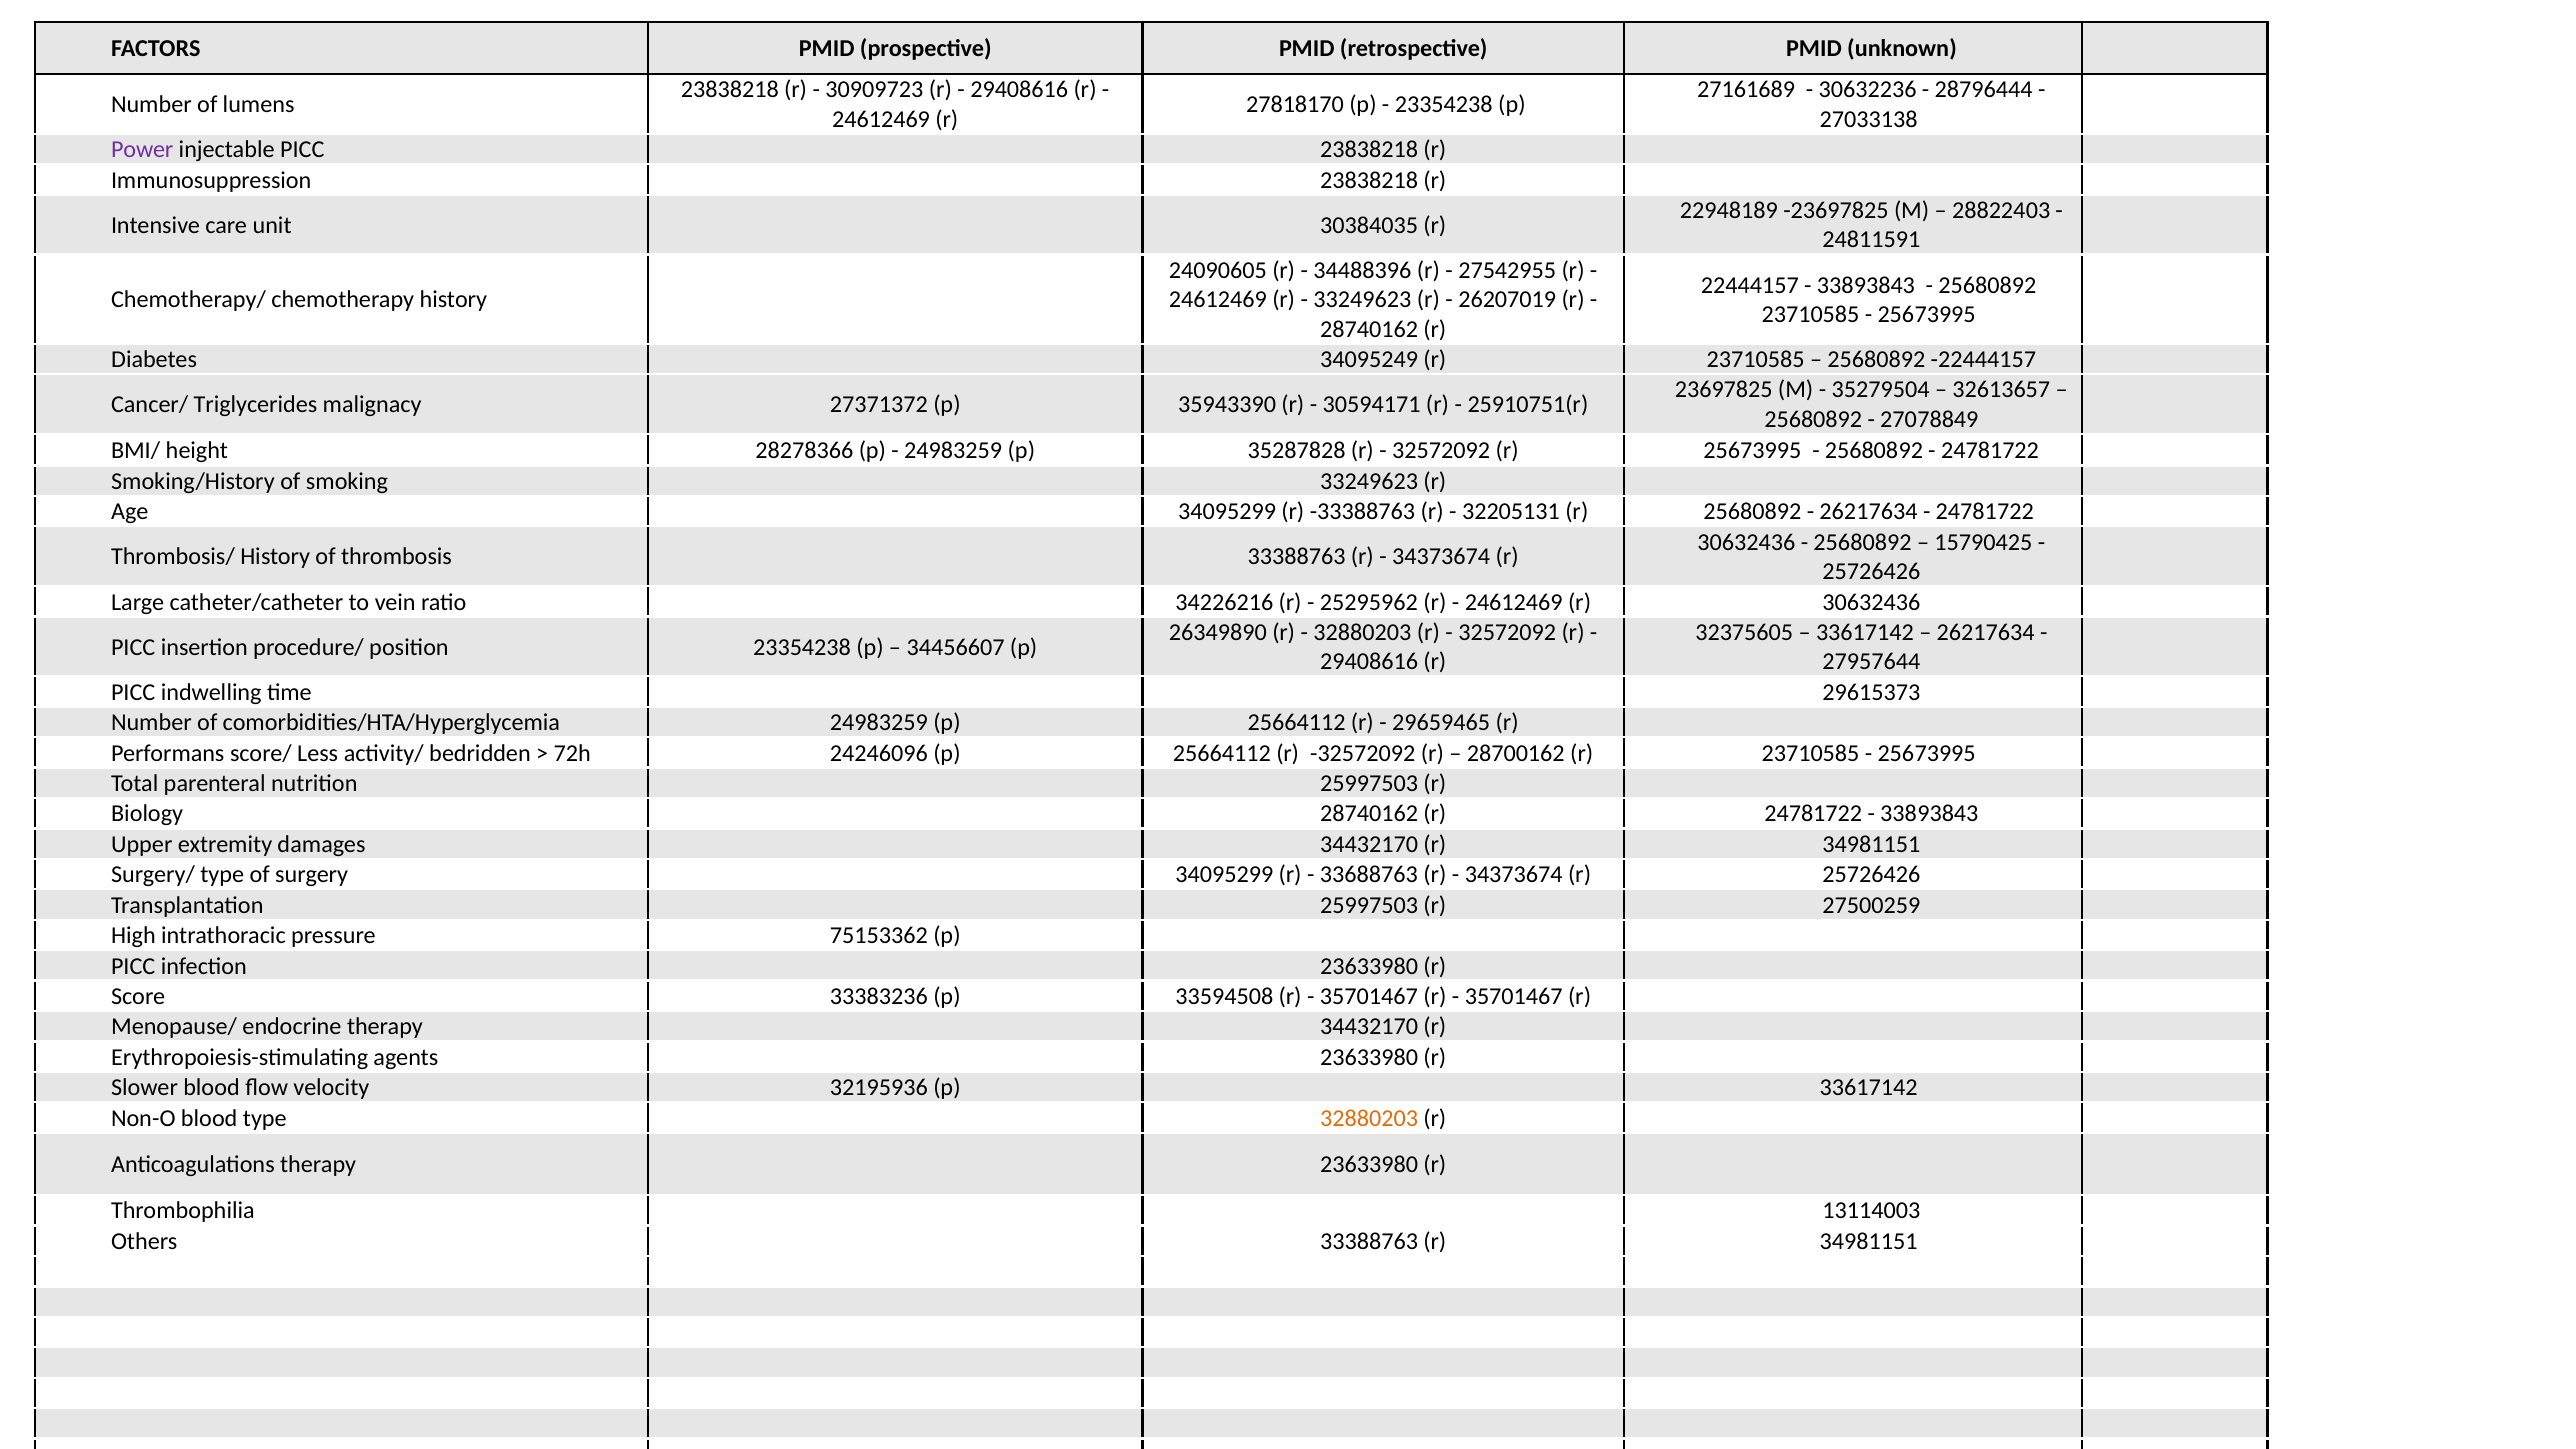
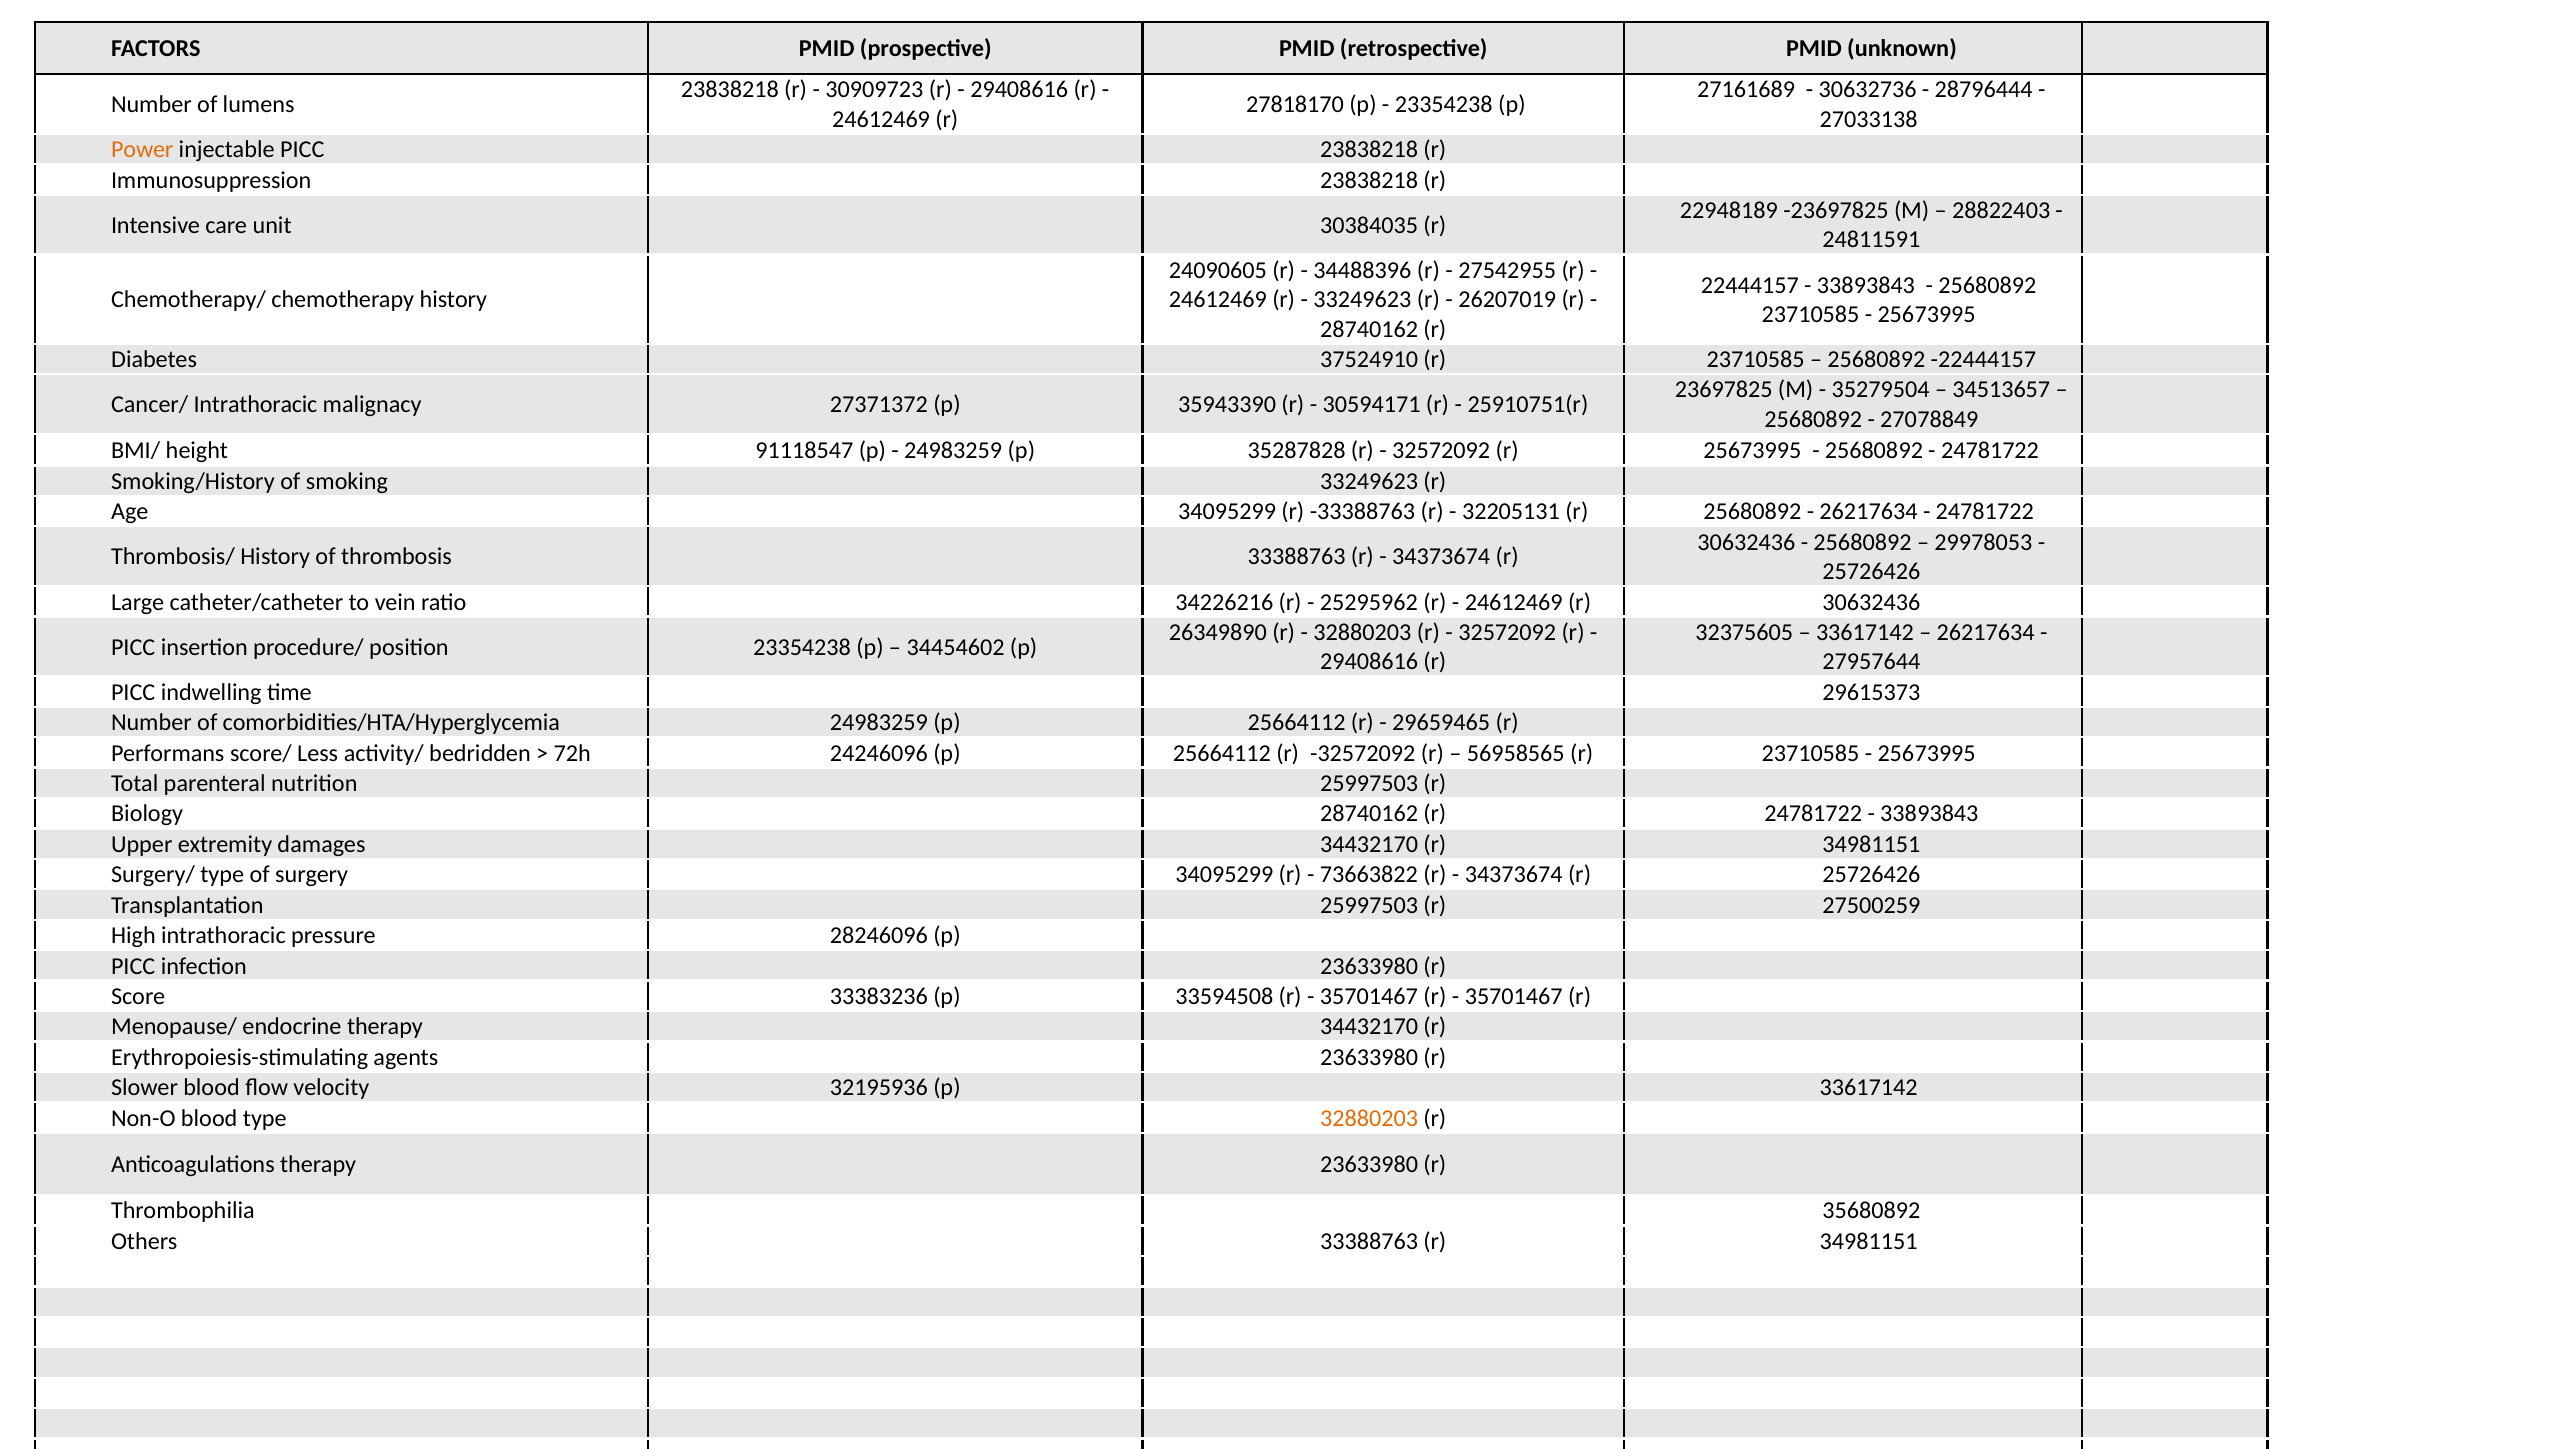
30632236: 30632236 -> 30632736
Power colour: purple -> orange
34095249: 34095249 -> 37524910
32613657: 32613657 -> 34513657
Cancer/ Triglycerides: Triglycerides -> Intrathoracic
28278366: 28278366 -> 91118547
15790425: 15790425 -> 29978053
34456607: 34456607 -> 34454602
28700162: 28700162 -> 56958565
33688763: 33688763 -> 73663822
75153362: 75153362 -> 28246096
13114003: 13114003 -> 35680892
